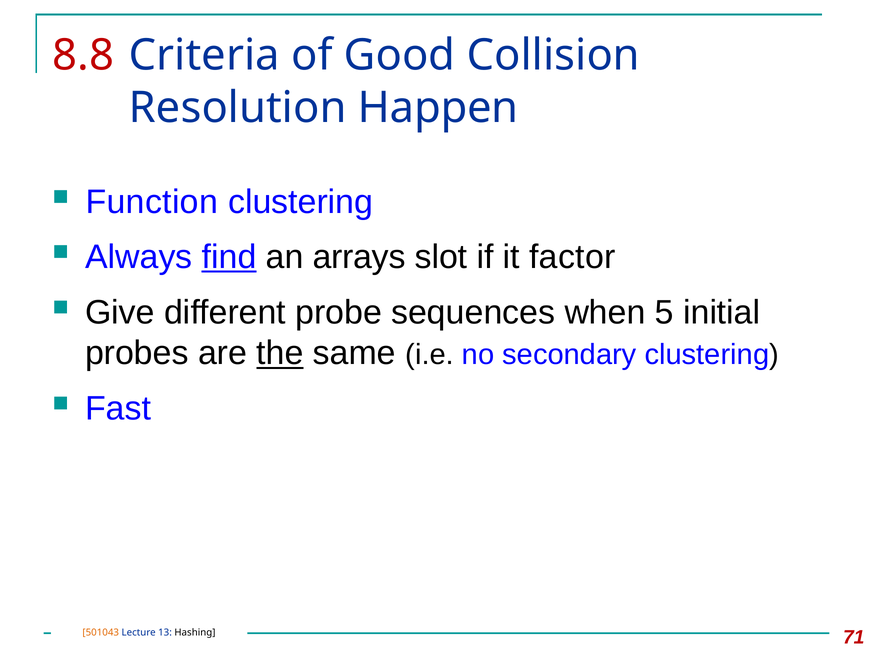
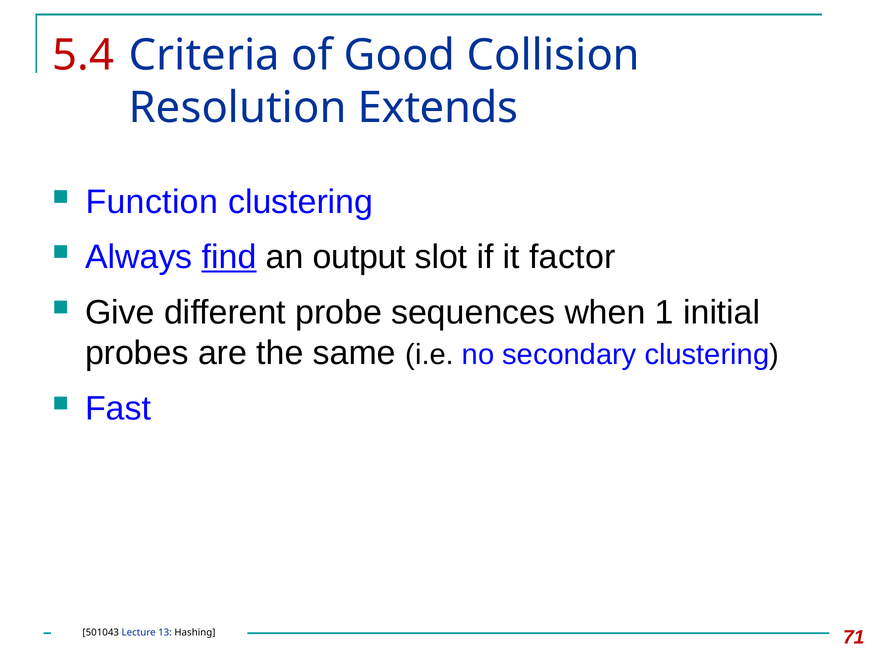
8.8: 8.8 -> 5.4
Happen: Happen -> Extends
arrays: arrays -> output
5: 5 -> 1
the underline: present -> none
501043 colour: orange -> black
